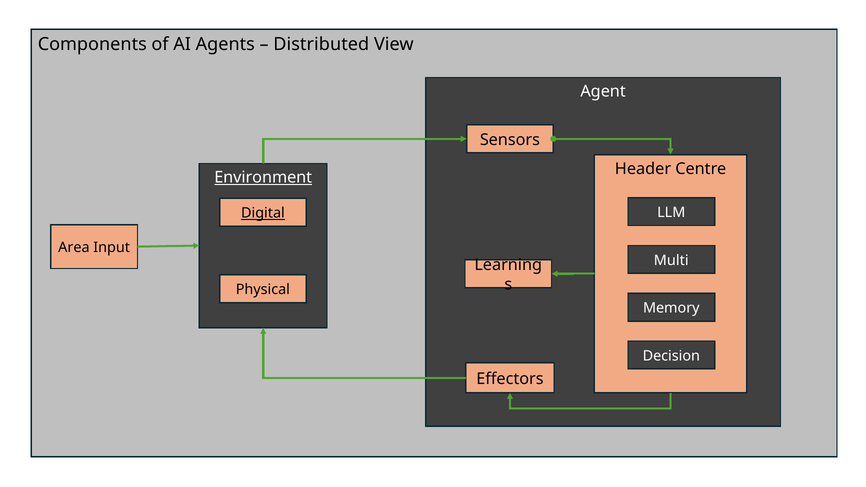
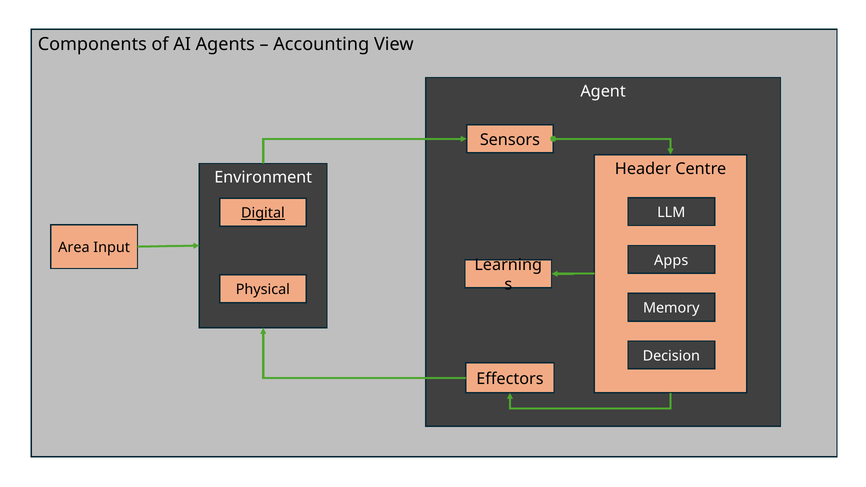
Distributed: Distributed -> Accounting
Environment underline: present -> none
Multi: Multi -> Apps
